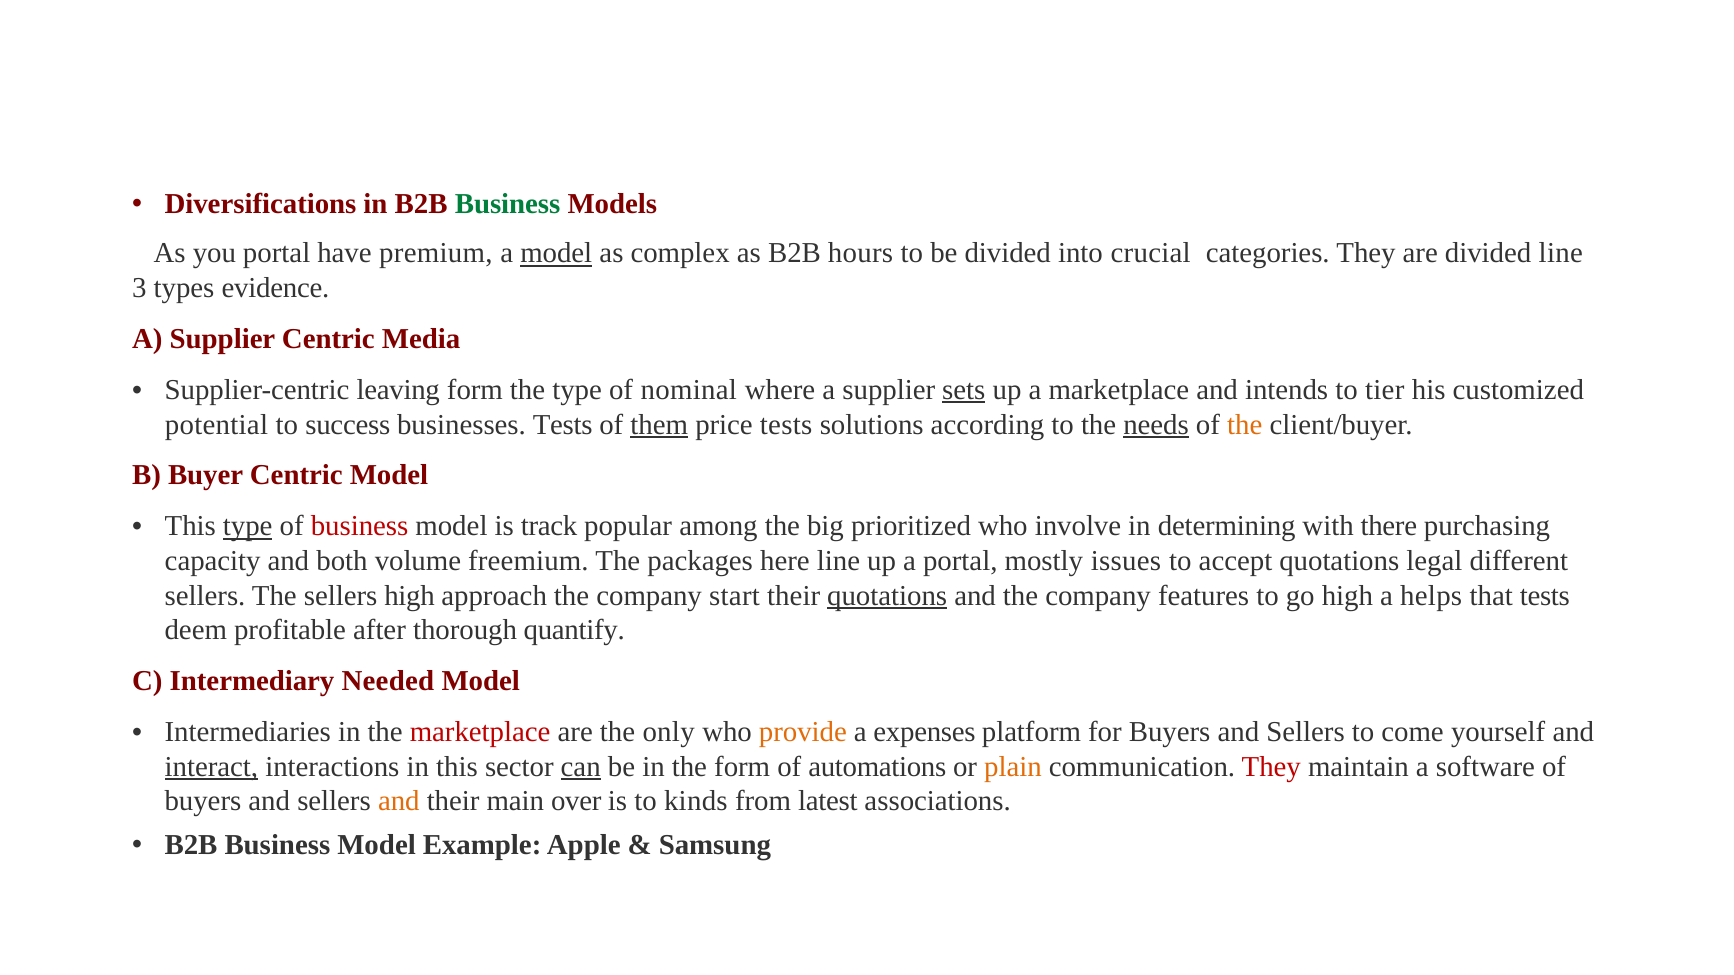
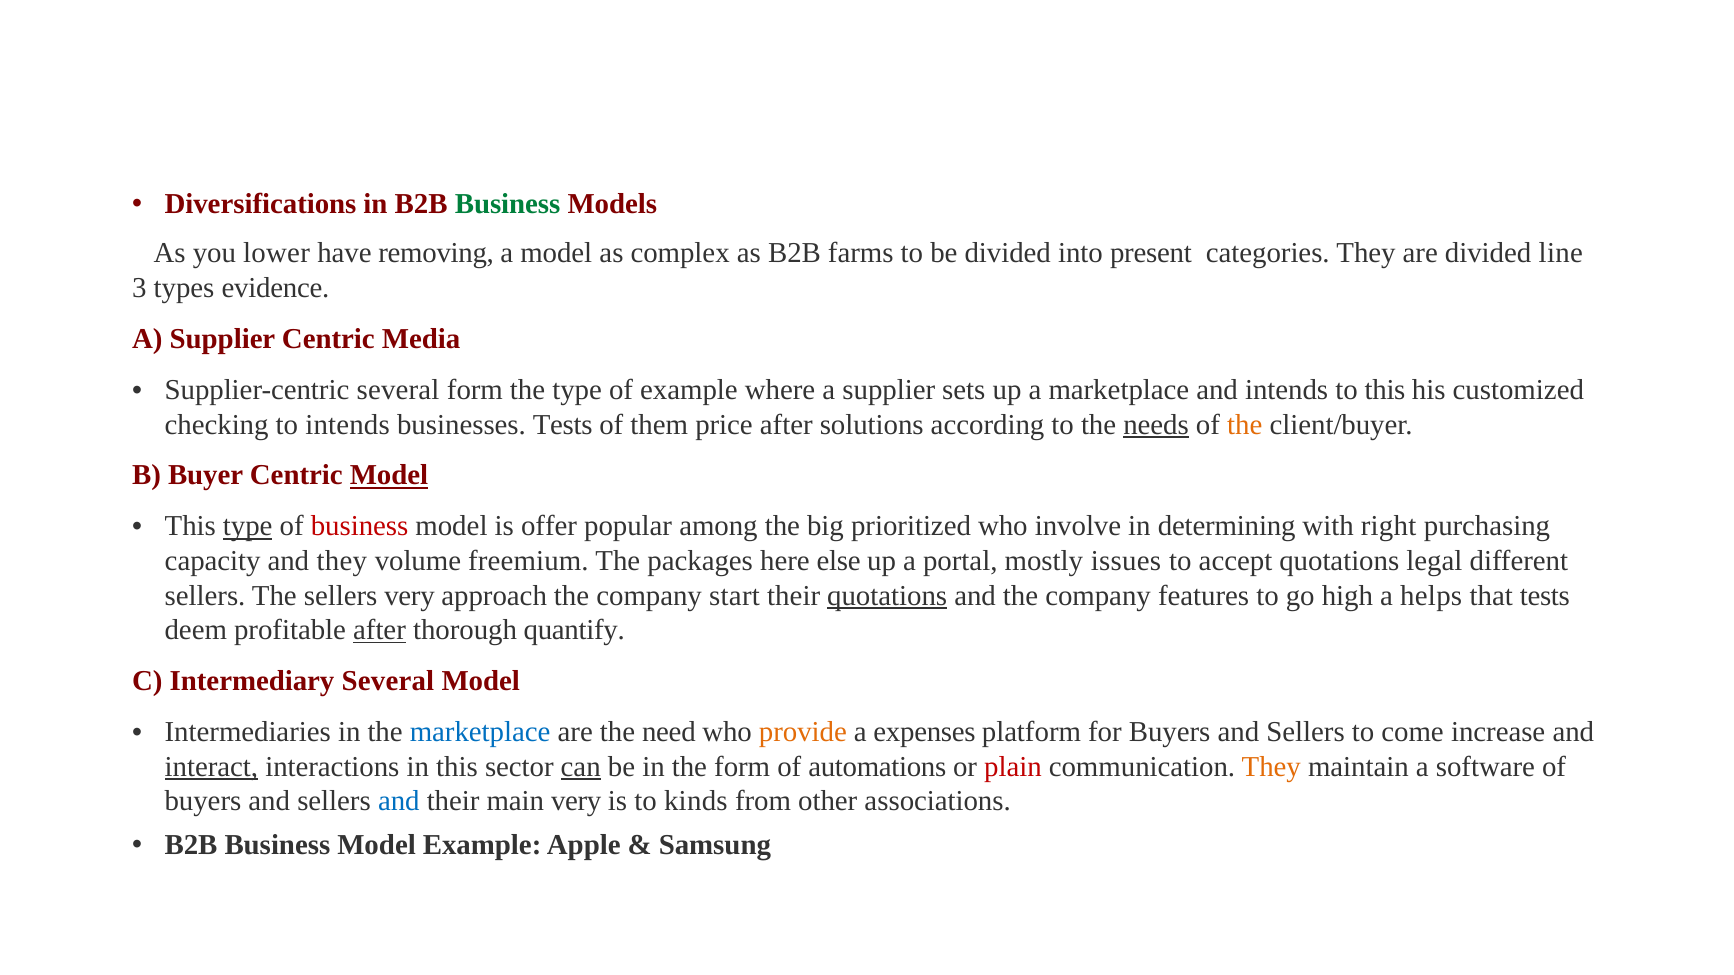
you portal: portal -> lower
premium: premium -> removing
model at (556, 254) underline: present -> none
hours: hours -> farms
crucial: crucial -> present
Supplier-centric leaving: leaving -> several
of nominal: nominal -> example
sets underline: present -> none
to tier: tier -> this
potential: potential -> checking
to success: success -> intends
them underline: present -> none
price tests: tests -> after
Model at (389, 476) underline: none -> present
track: track -> offer
there: there -> right
and both: both -> they
here line: line -> else
sellers high: high -> very
after at (380, 630) underline: none -> present
Intermediary Needed: Needed -> Several
marketplace at (480, 732) colour: red -> blue
only: only -> need
yourself: yourself -> increase
plain colour: orange -> red
They at (1271, 767) colour: red -> orange
and at (399, 802) colour: orange -> blue
main over: over -> very
latest: latest -> other
